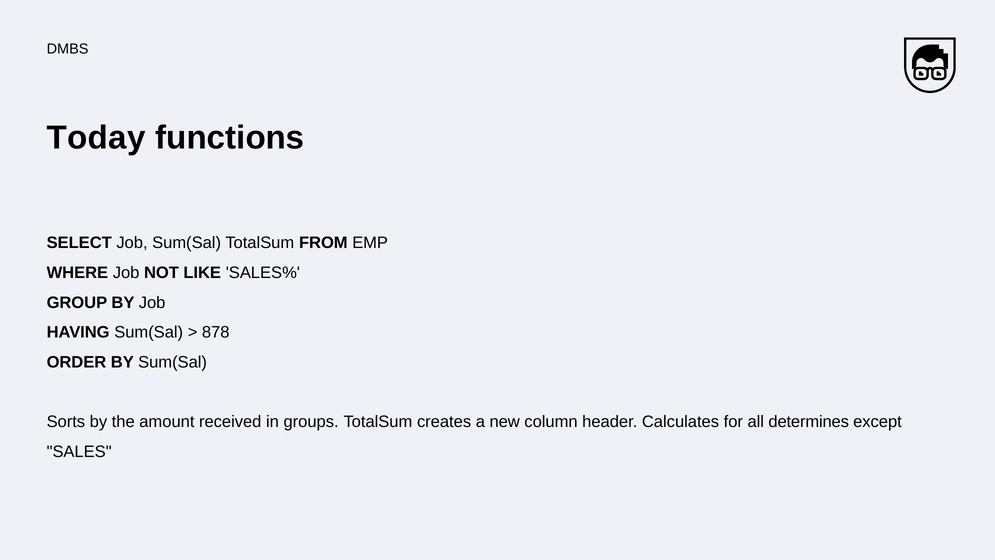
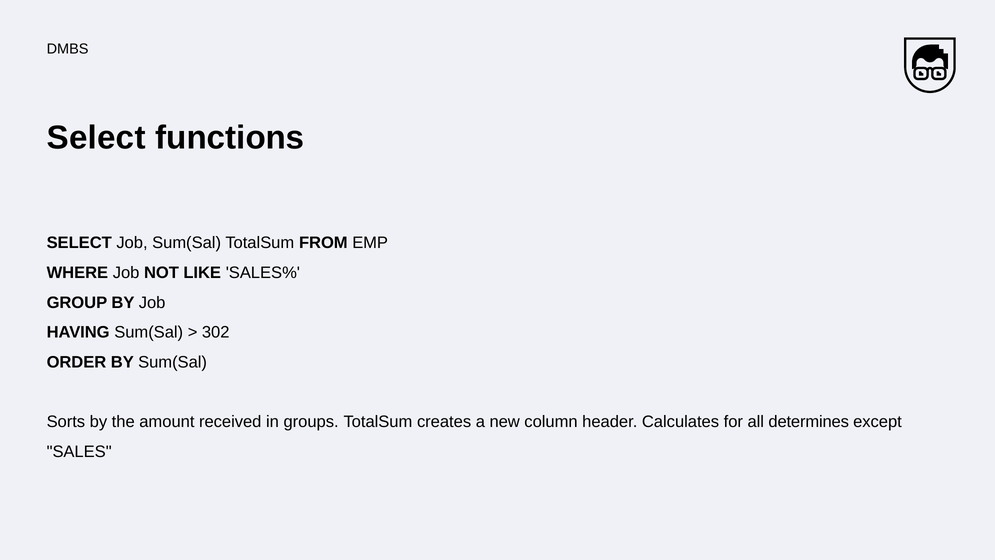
Today at (96, 138): Today -> Select
878: 878 -> 302
